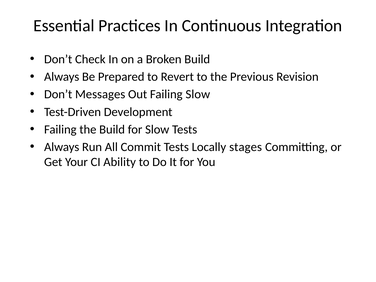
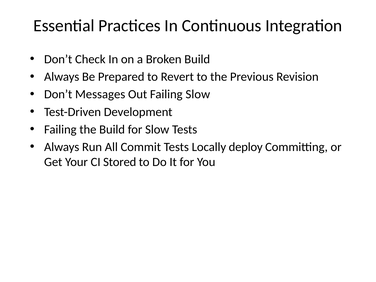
stages: stages -> deploy
Ability: Ability -> Stored
